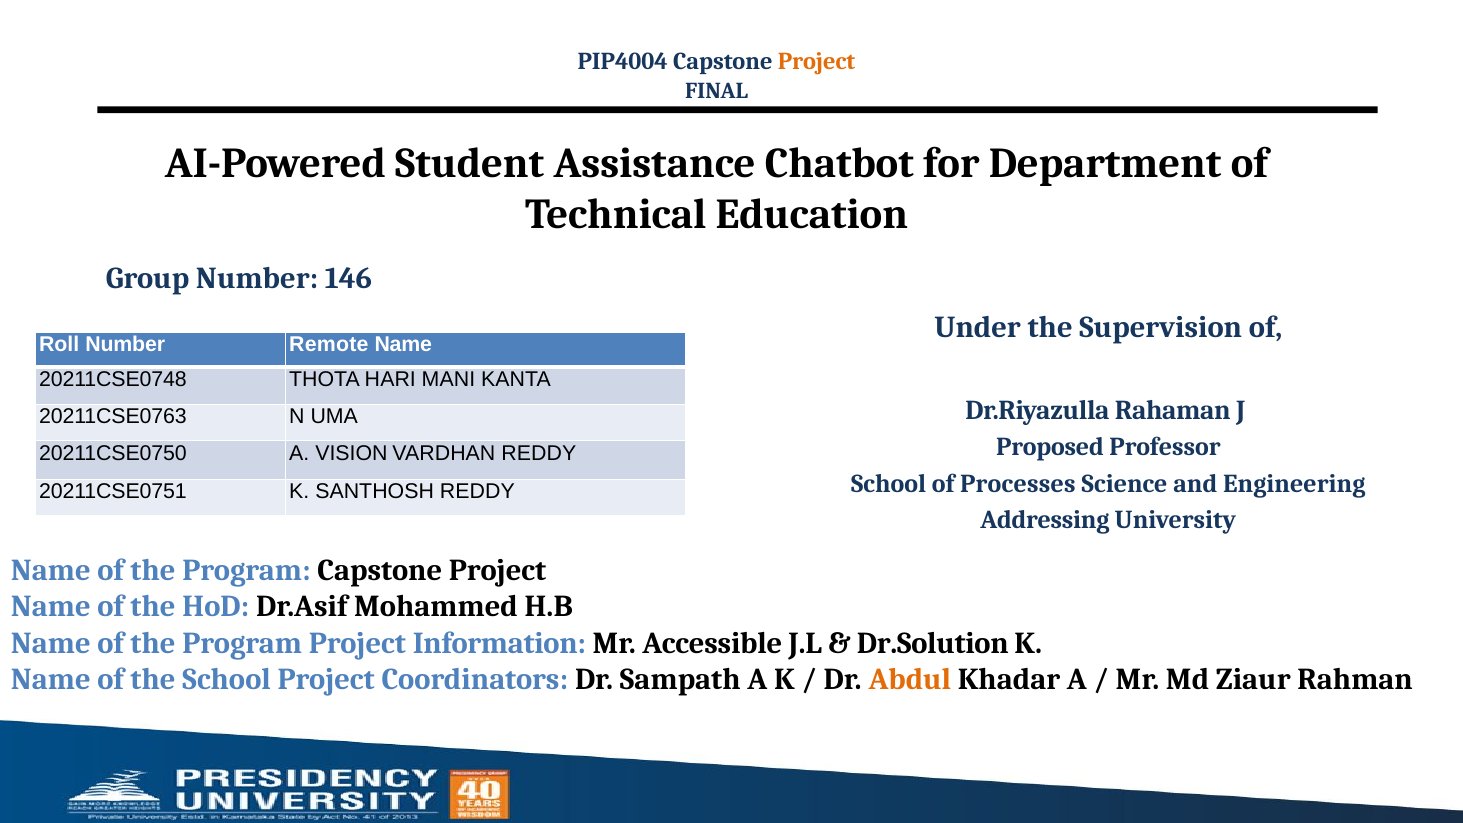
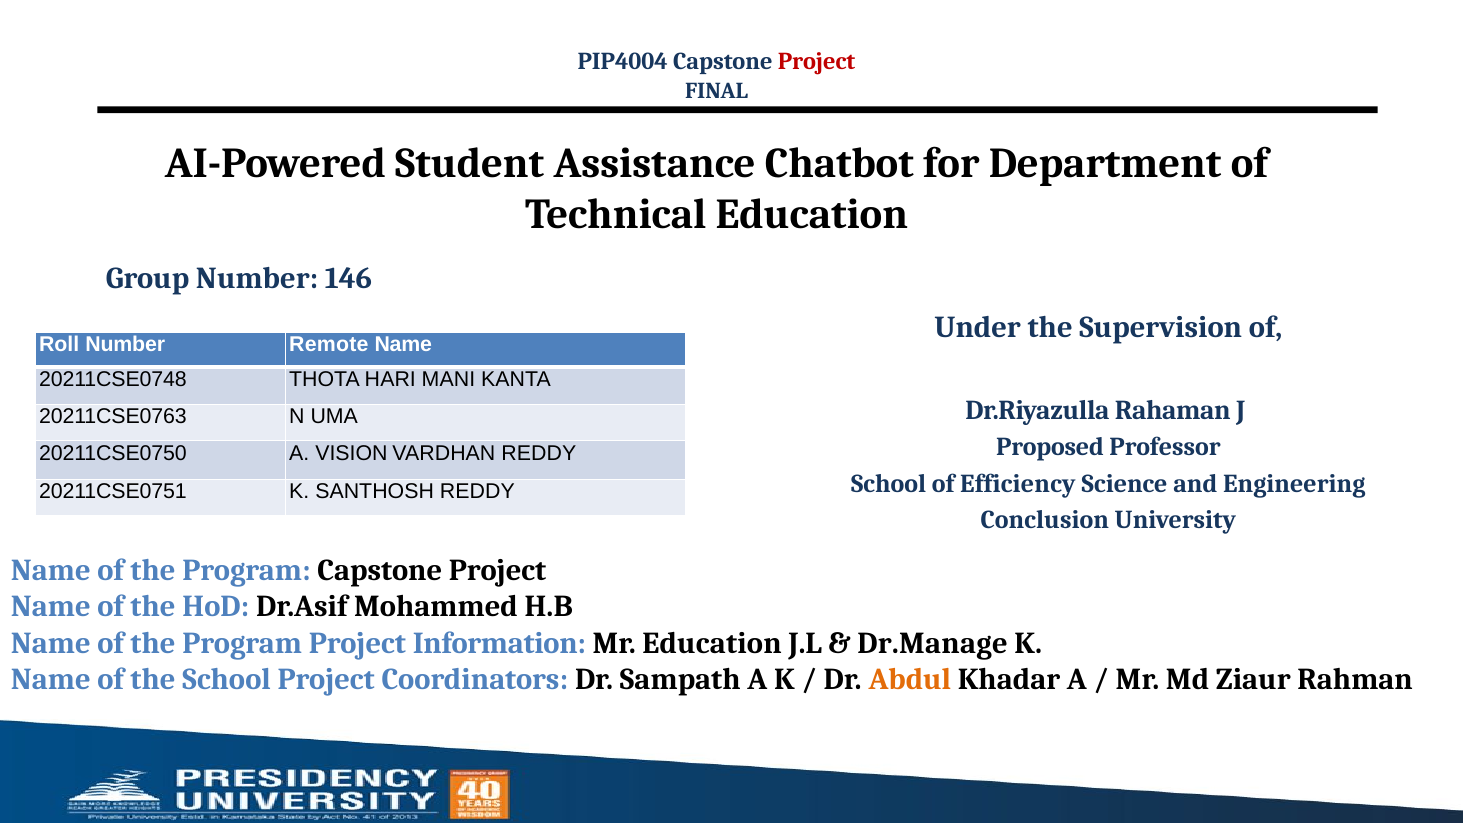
Project at (817, 62) colour: orange -> red
Processes: Processes -> Efficiency
Addressing: Addressing -> Conclusion
Mr Accessible: Accessible -> Education
Dr.Solution: Dr.Solution -> Dr.Manage
